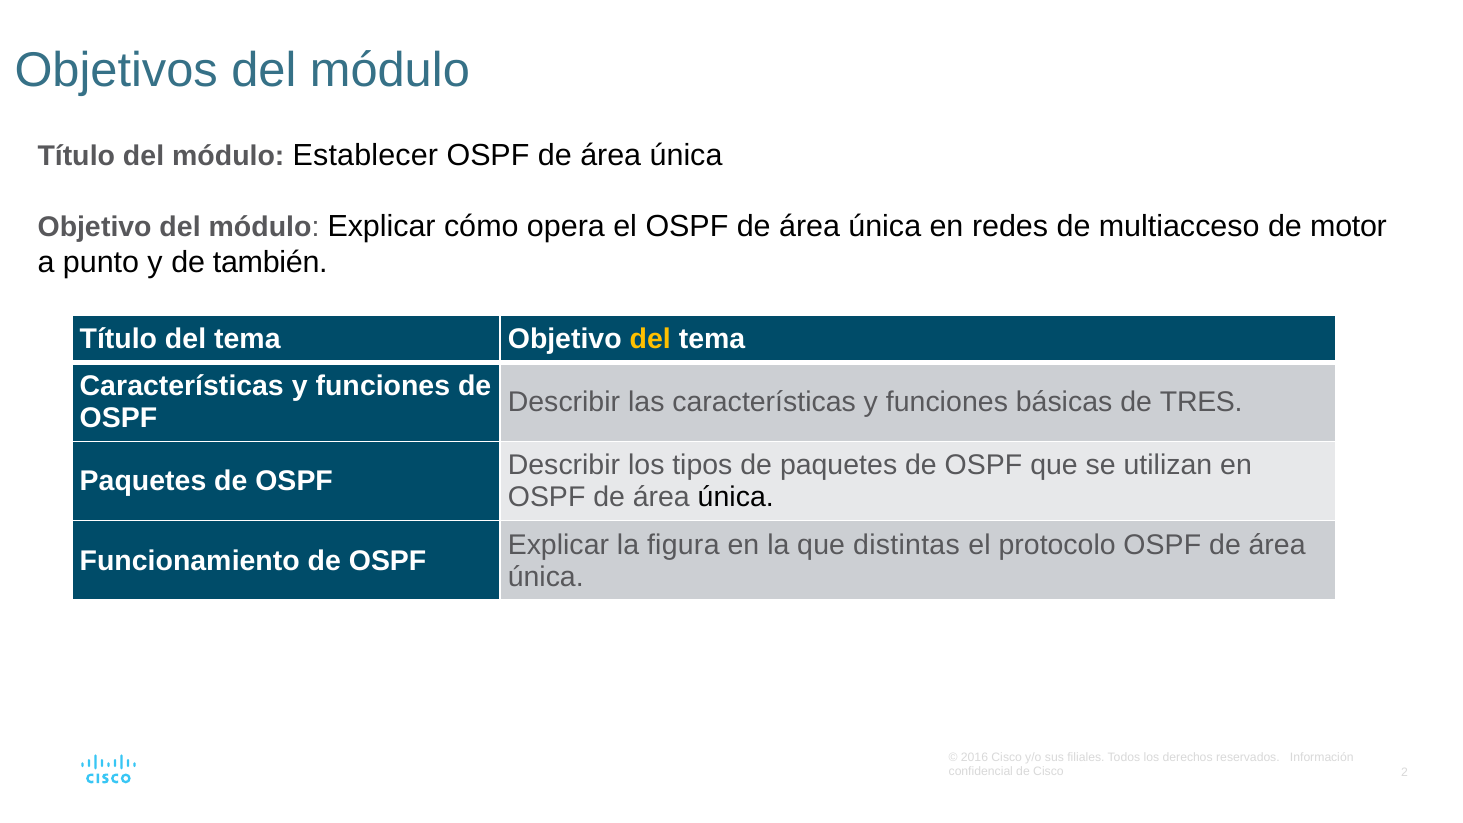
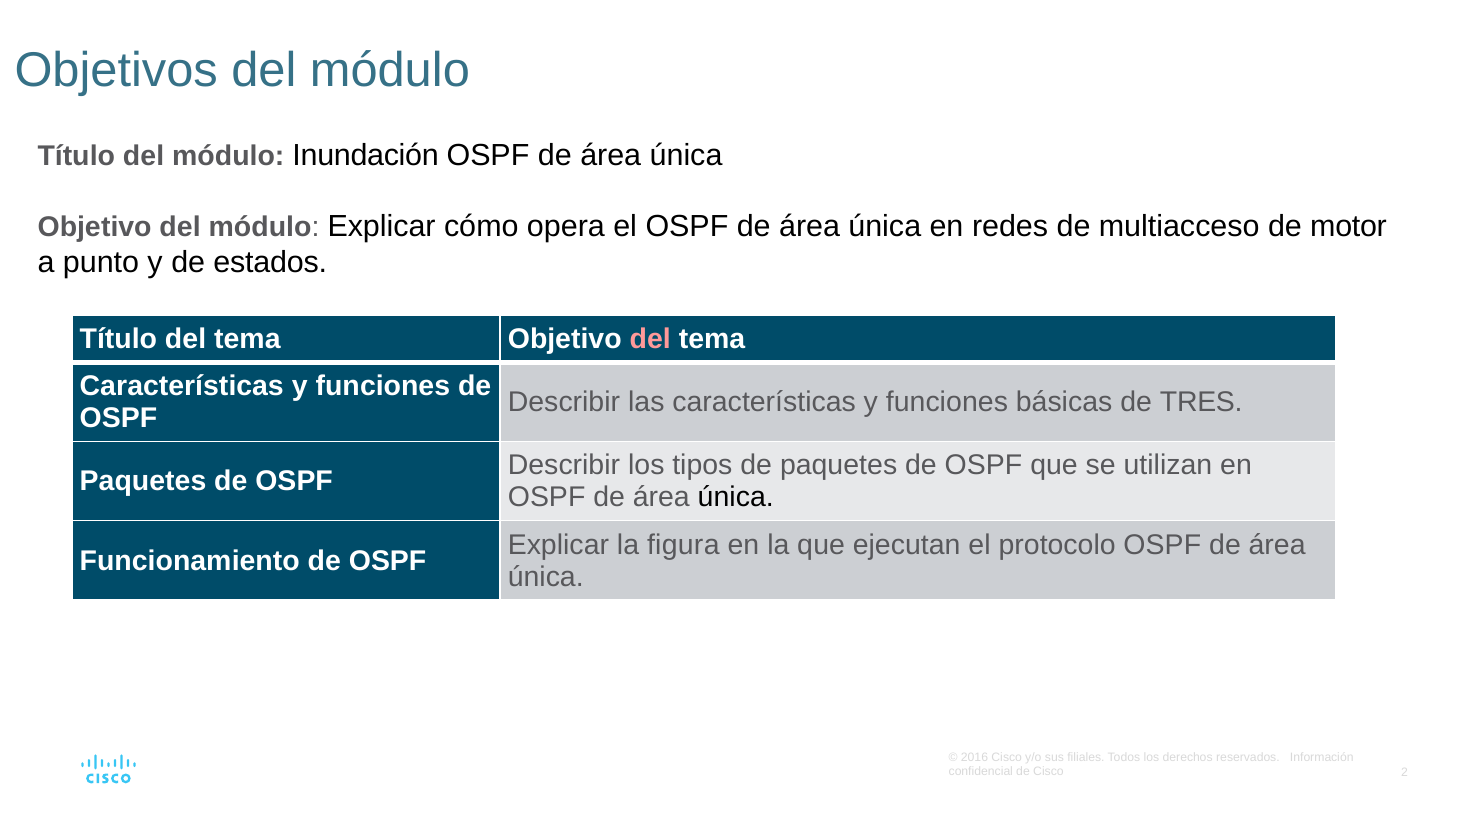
Establecer: Establecer -> Inundación
también: también -> estados
del at (650, 339) colour: yellow -> pink
distintas: distintas -> ejecutan
